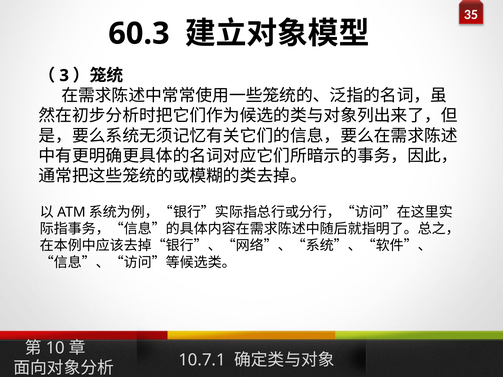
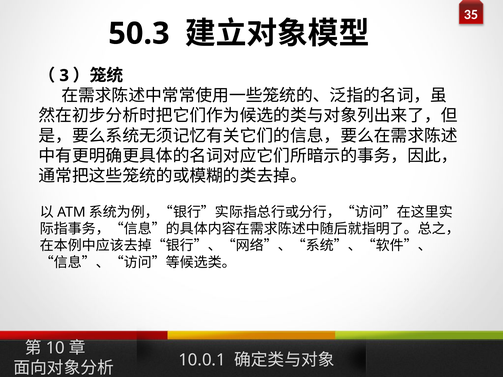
60.3: 60.3 -> 50.3
10.7.1: 10.7.1 -> 10.0.1
